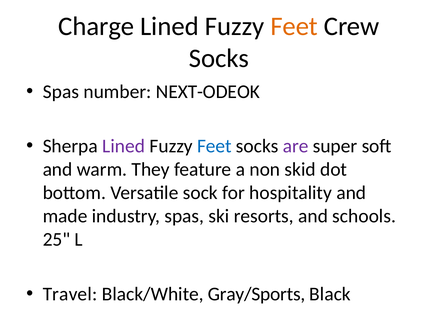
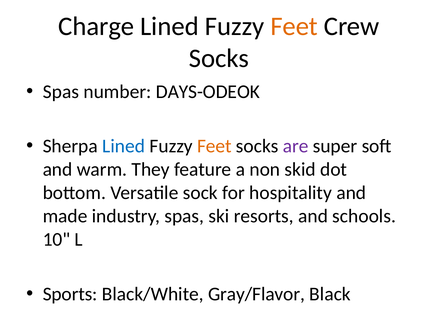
NEXT-ODEOK: NEXT-ODEOK -> DAYS-ODEOK
Lined at (124, 146) colour: purple -> blue
Feet at (214, 146) colour: blue -> orange
25 at (56, 240): 25 -> 10
Travel: Travel -> Sports
Gray/Sports: Gray/Sports -> Gray/Flavor
